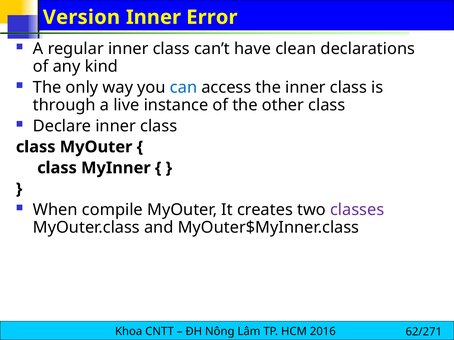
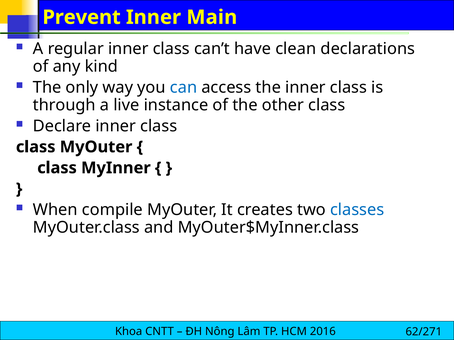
Version: Version -> Prevent
Error: Error -> Main
classes colour: purple -> blue
